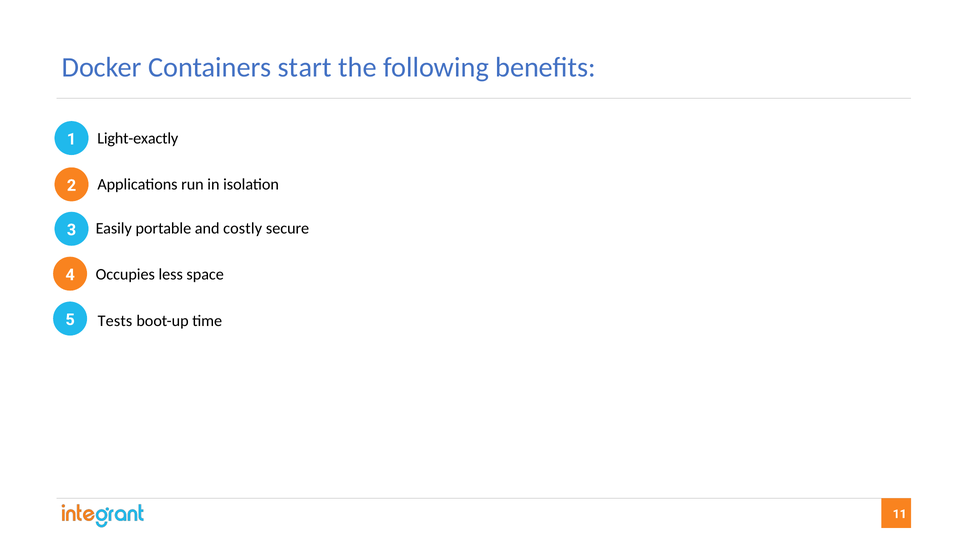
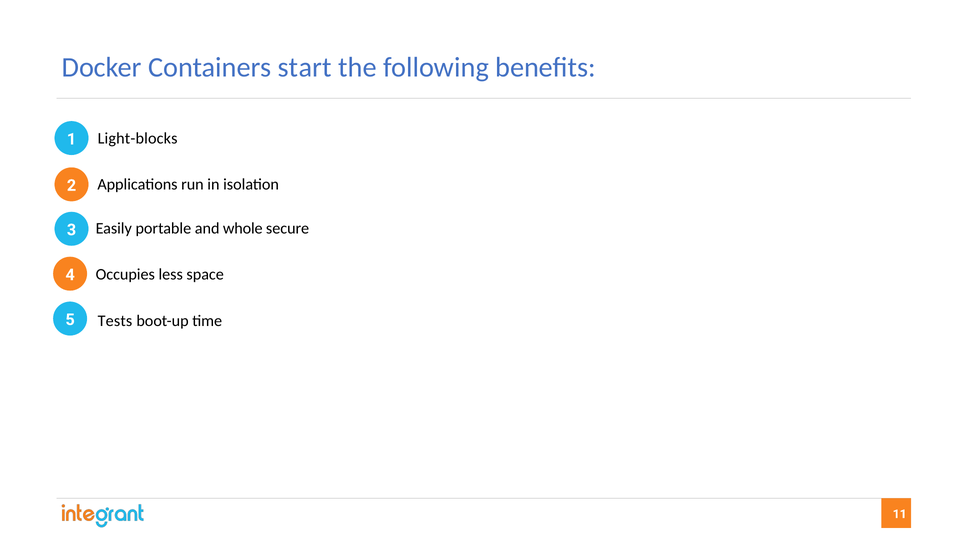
Light-exactly: Light-exactly -> Light-blocks
costly: costly -> whole
